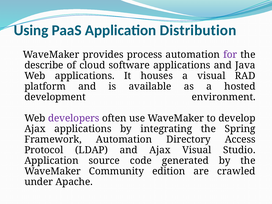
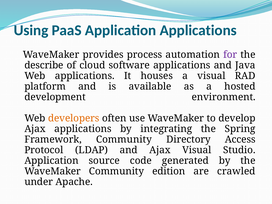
Application Distribution: Distribution -> Applications
developers colour: purple -> orange
Framework Automation: Automation -> Community
